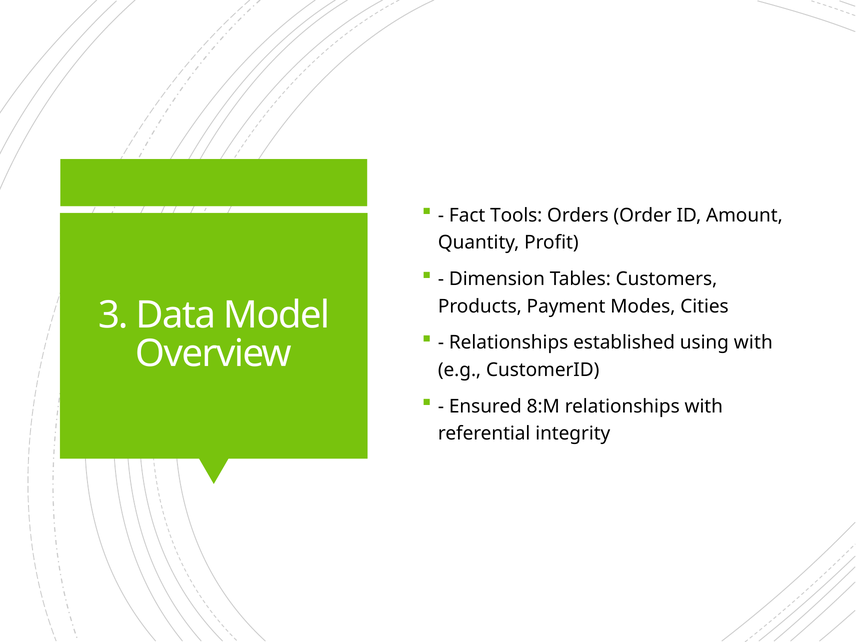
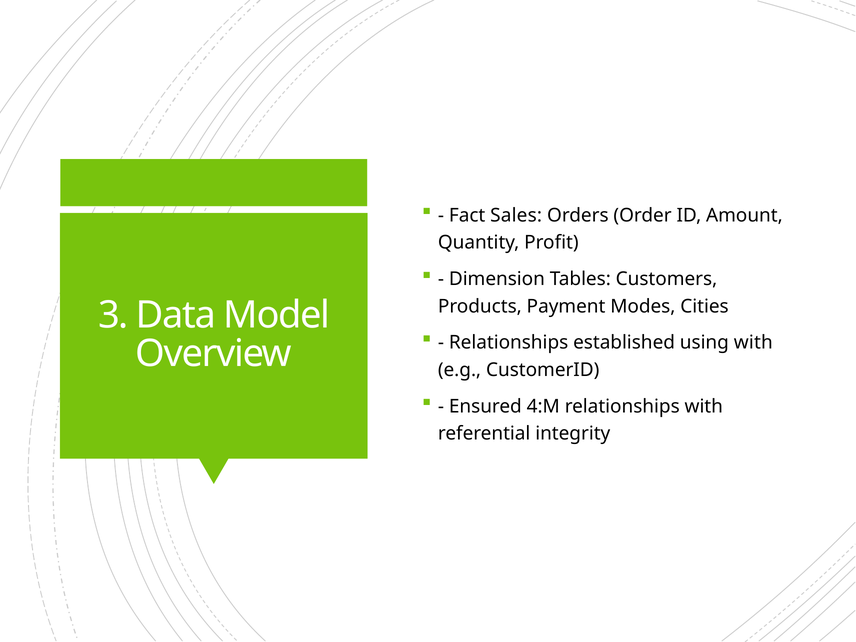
Tools: Tools -> Sales
8:M: 8:M -> 4:M
